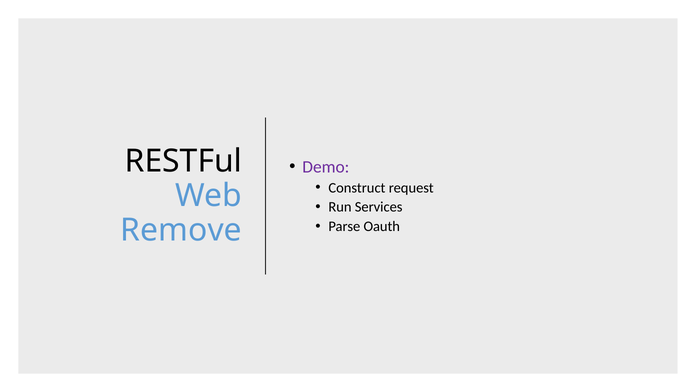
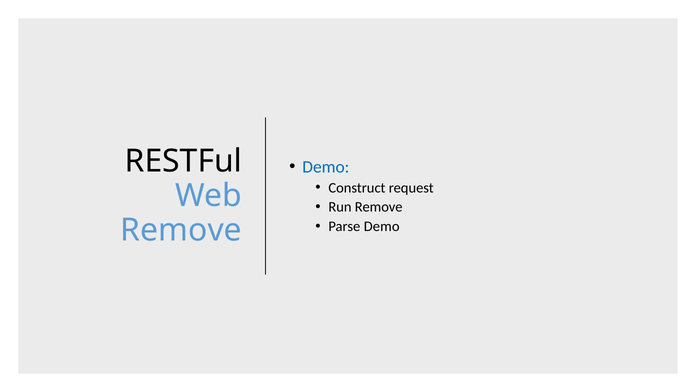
Demo at (326, 167) colour: purple -> blue
Run Services: Services -> Remove
Parse Oauth: Oauth -> Demo
